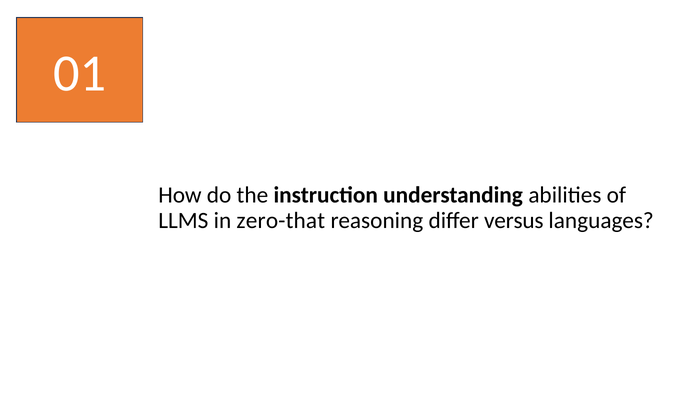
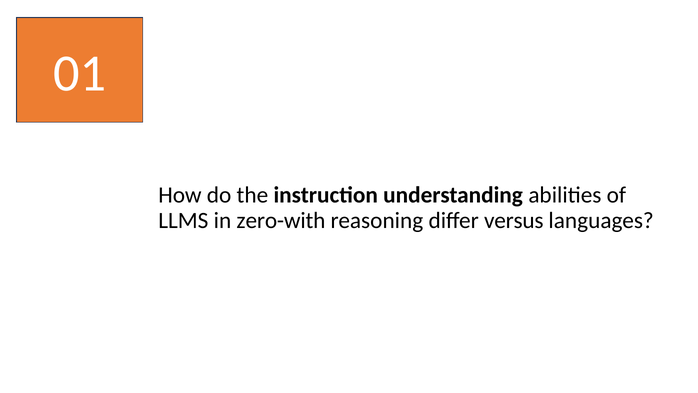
zero-that: zero-that -> zero-with
